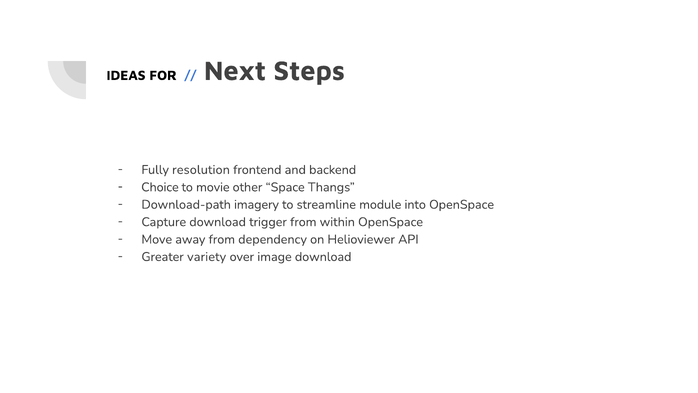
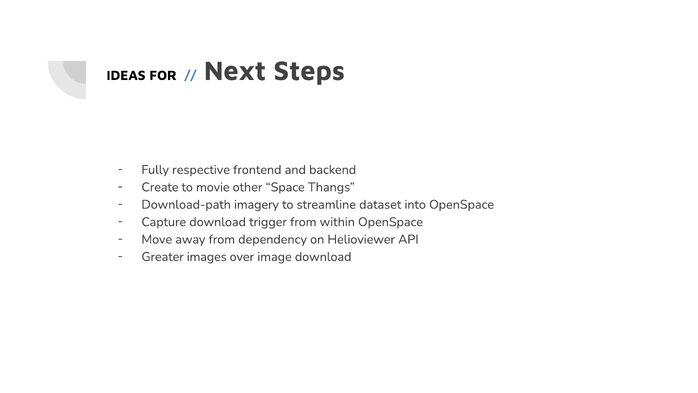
resolution: resolution -> respective
Choice: Choice -> Create
module: module -> dataset
variety: variety -> images
